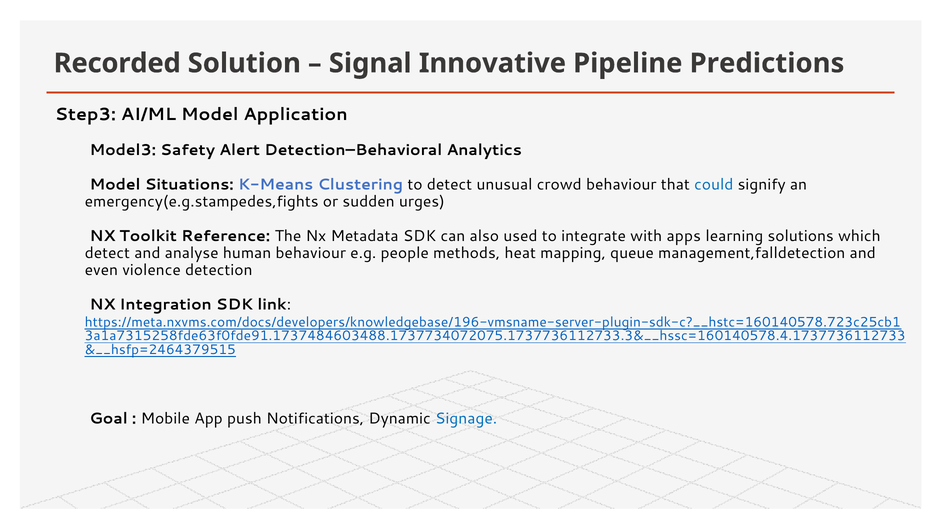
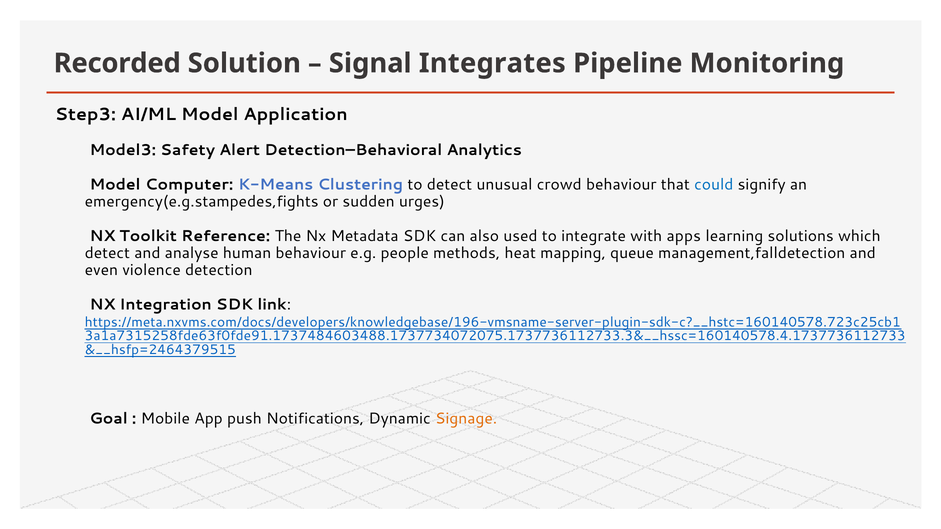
Innovative: Innovative -> Integrates
Predictions: Predictions -> Monitoring
Situations: Situations -> Computer
Signage colour: blue -> orange
